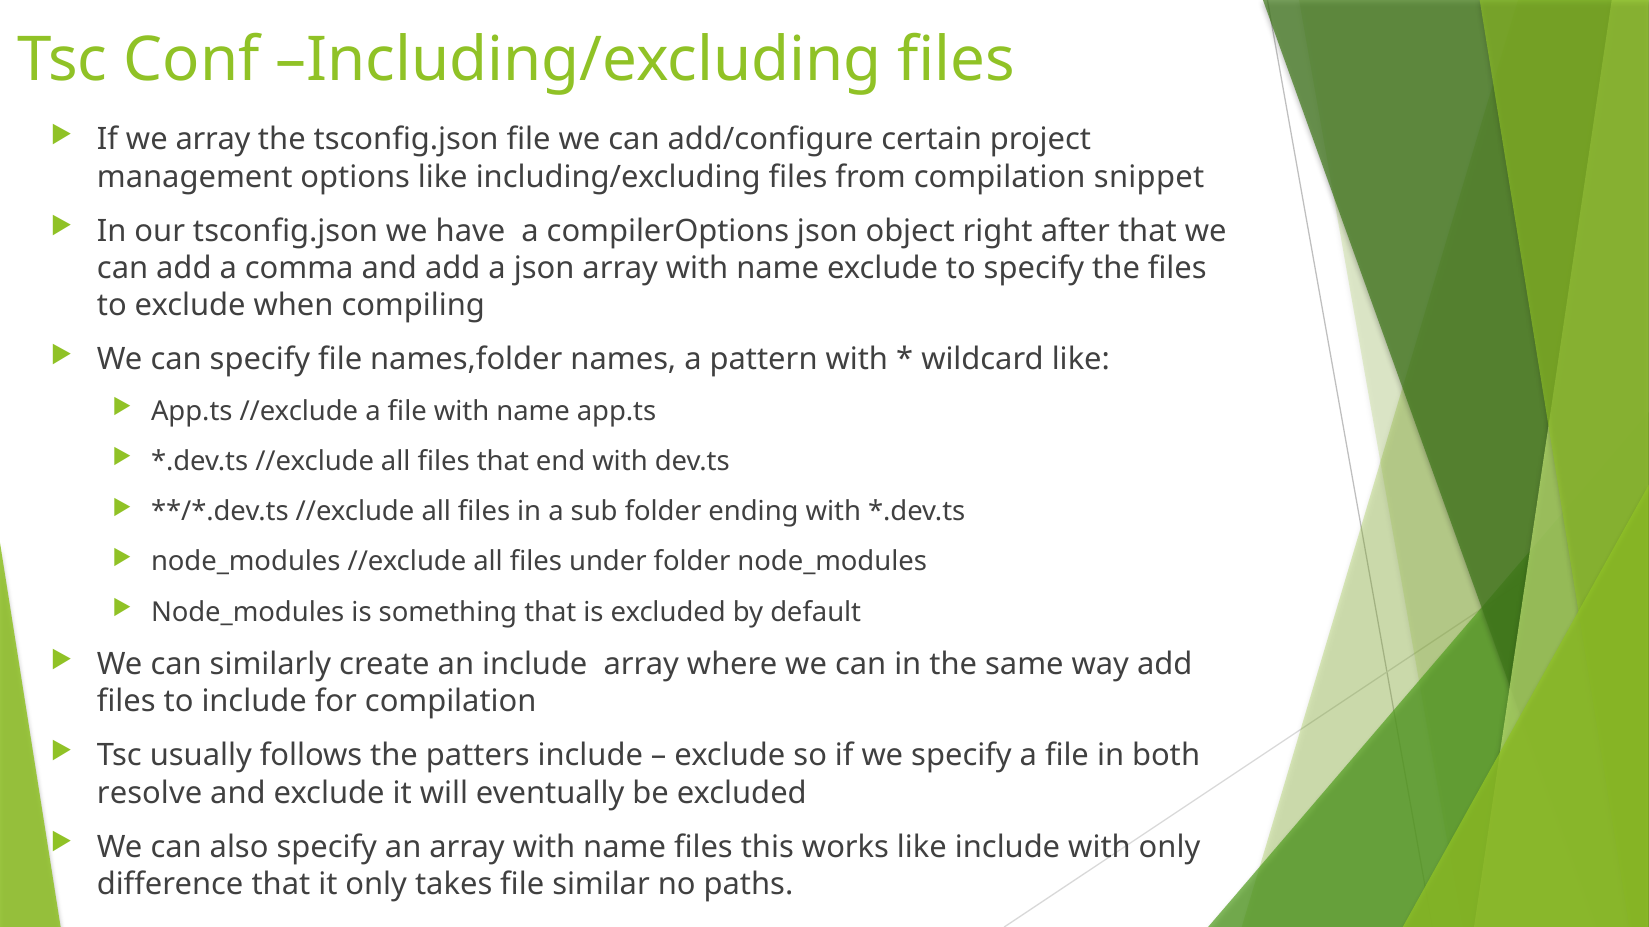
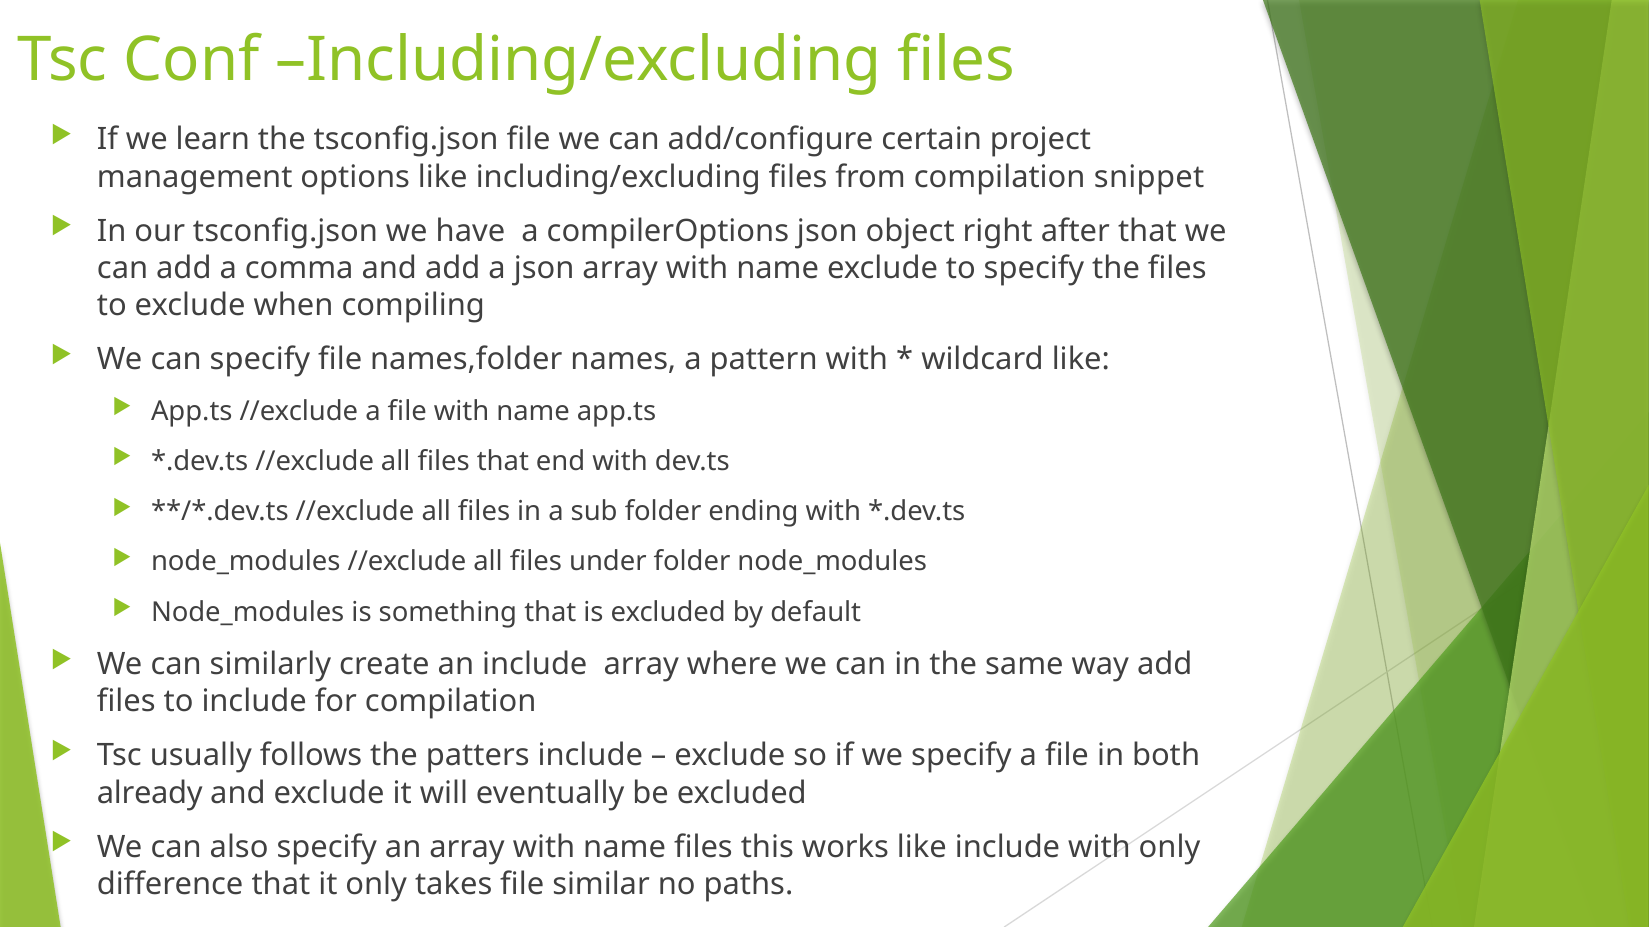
we array: array -> learn
resolve: resolve -> already
